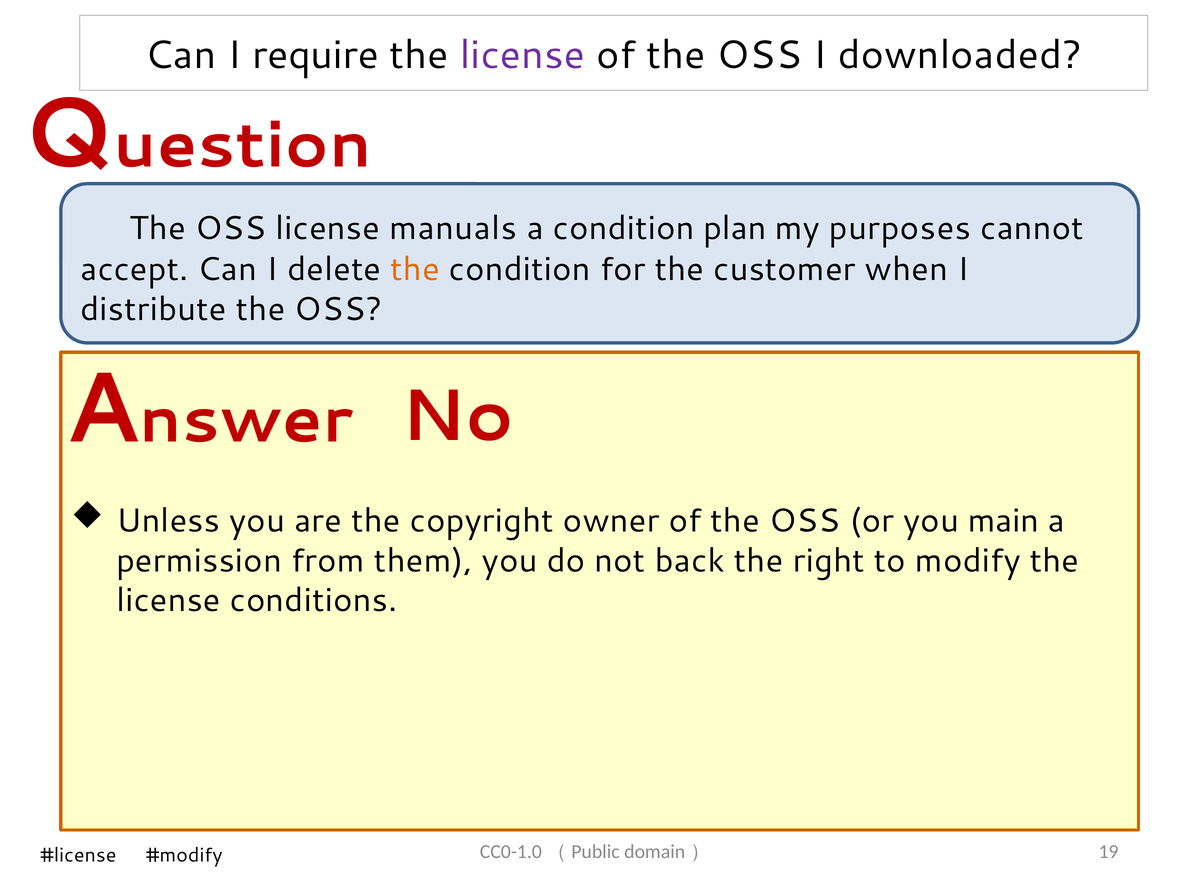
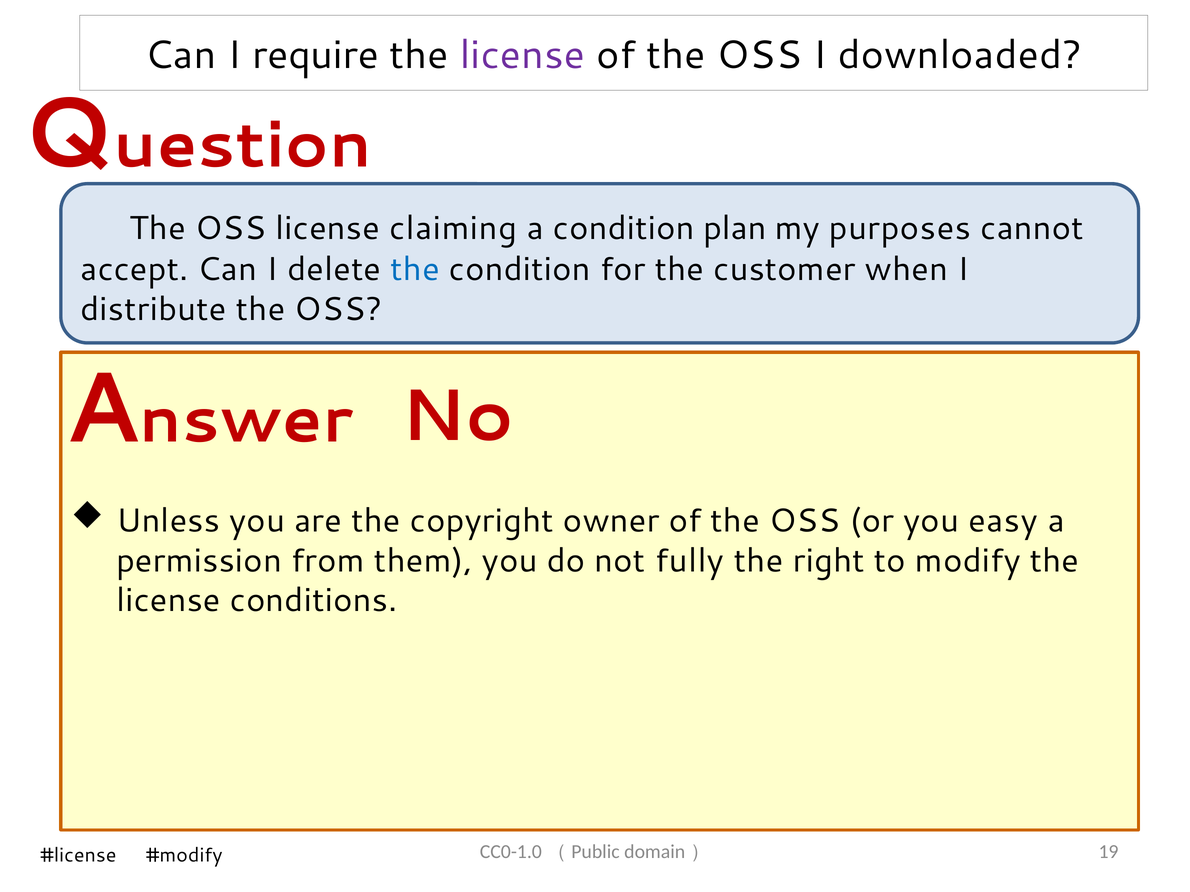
manuals: manuals -> claiming
the at (415, 270) colour: orange -> blue
main: main -> easy
back: back -> fully
